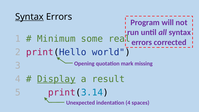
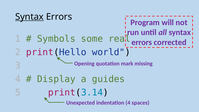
Minimum: Minimum -> Symbols
Display underline: present -> none
result: result -> guides
